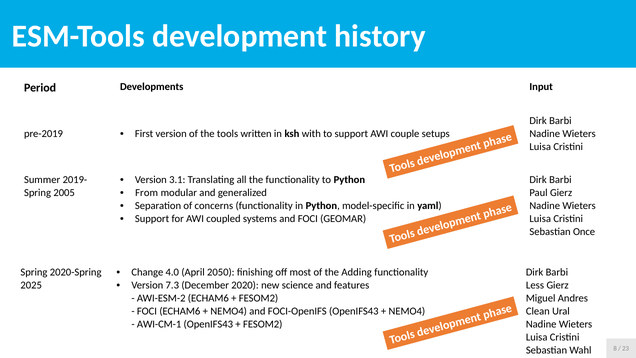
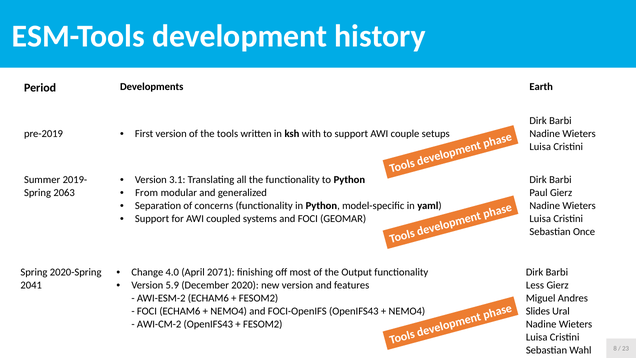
Input: Input -> Earth
2005: 2005 -> 2063
2050: 2050 -> 2071
Adding: Adding -> Output
7.3: 7.3 -> 5.9
new science: science -> version
2025: 2025 -> 2041
Clean: Clean -> Slides
AWI-CM-1: AWI-CM-1 -> AWI-CM-2
